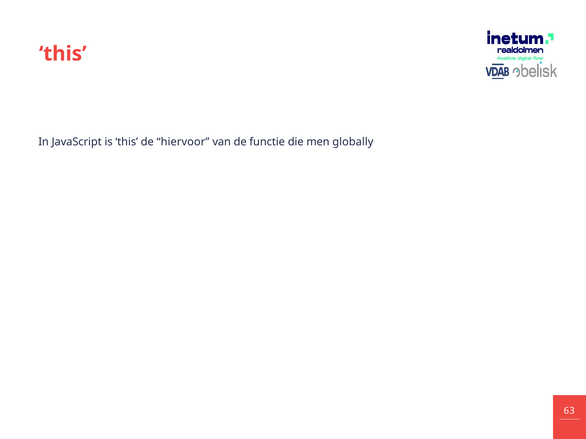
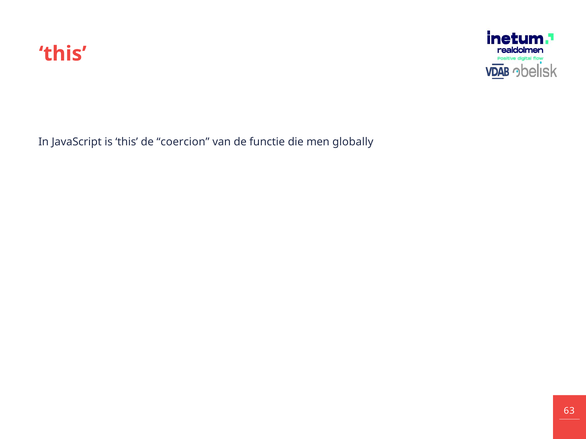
hiervoor: hiervoor -> coercion
